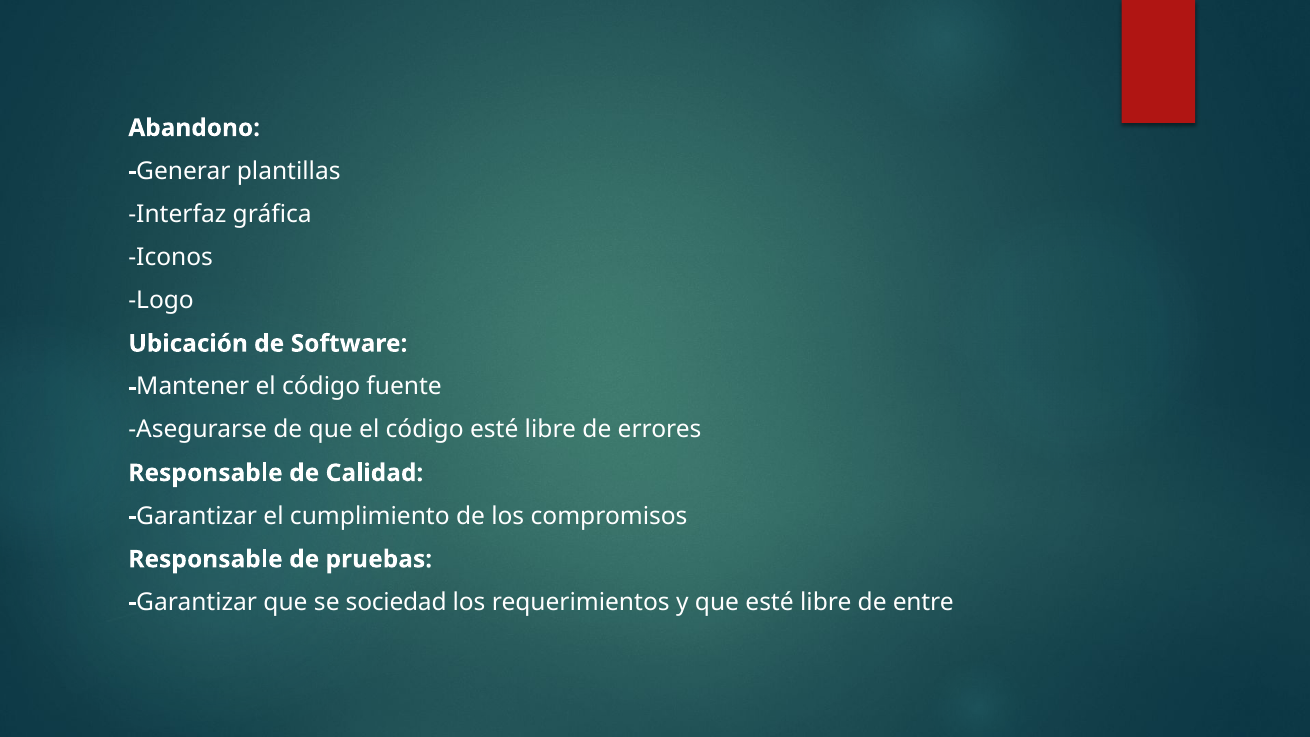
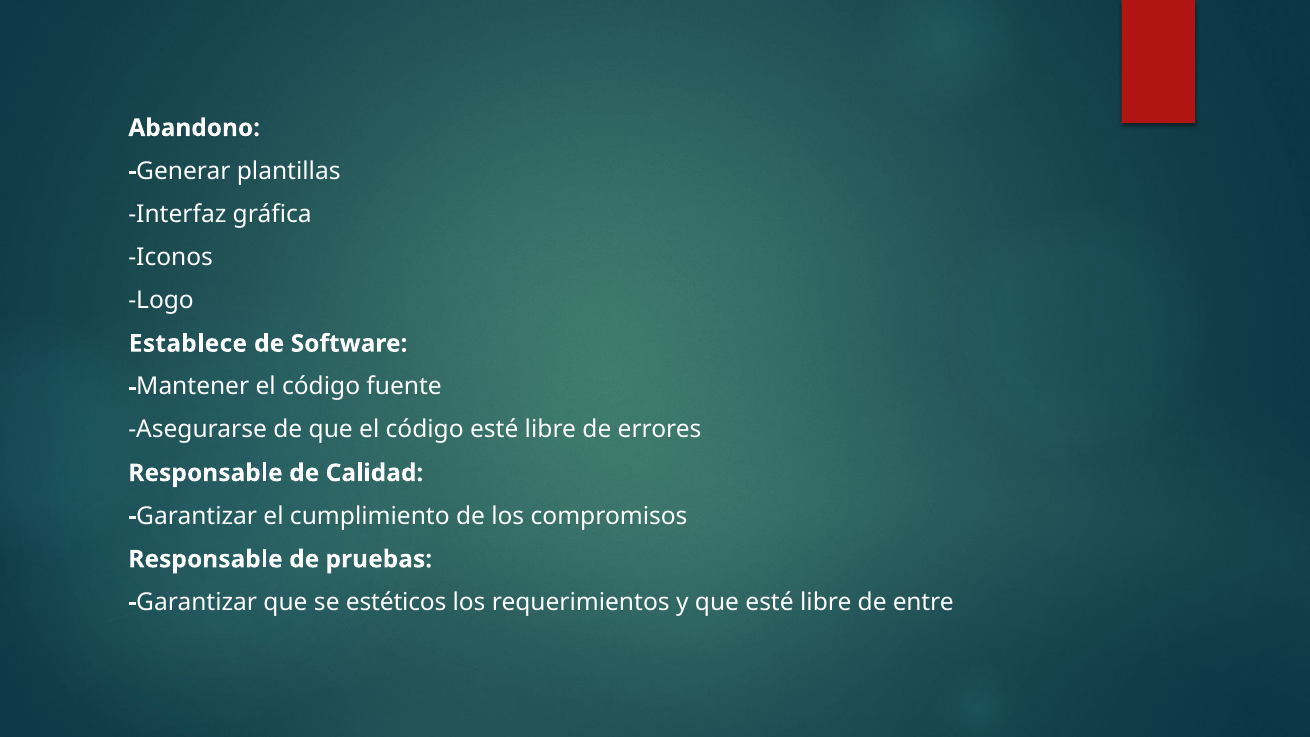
Ubicación: Ubicación -> Establece
sociedad: sociedad -> estéticos
